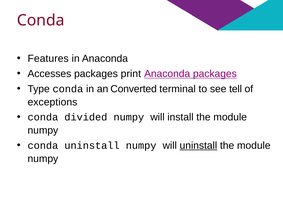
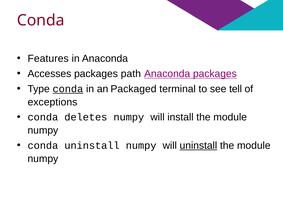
print: print -> path
conda at (68, 89) underline: none -> present
Converted: Converted -> Packaged
divided: divided -> deletes
